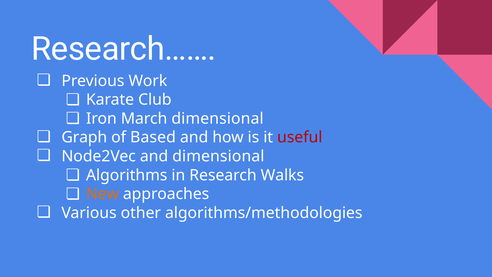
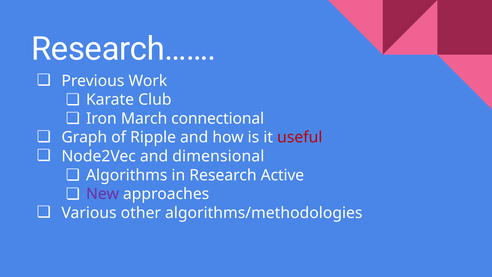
March dimensional: dimensional -> connectional
Based: Based -> Ripple
Walks: Walks -> Active
New colour: orange -> purple
